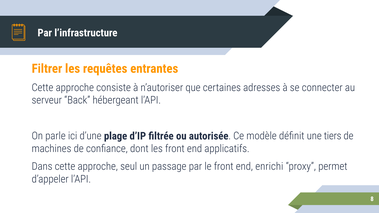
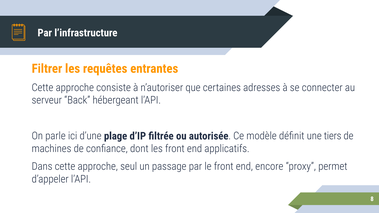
enrichi: enrichi -> encore
